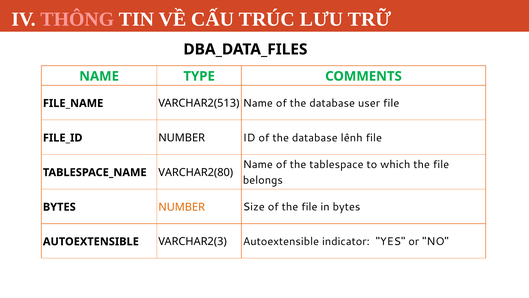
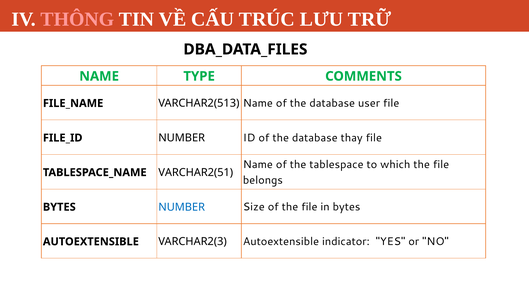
lênh: lênh -> thay
VARCHAR2(80: VARCHAR2(80 -> VARCHAR2(51
NUMBER at (182, 207) colour: orange -> blue
